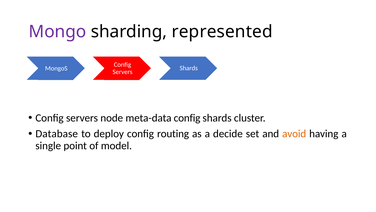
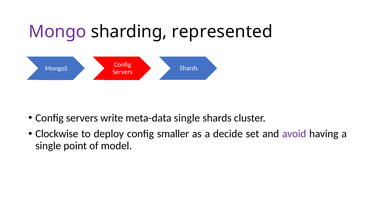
node: node -> write
meta-data config: config -> single
Database: Database -> Clockwise
routing: routing -> smaller
avoid colour: orange -> purple
